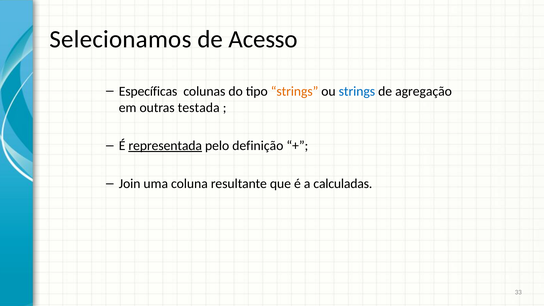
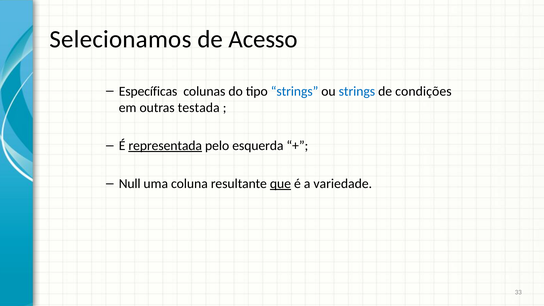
strings at (295, 91) colour: orange -> blue
agregação: agregação -> condições
definição: definição -> esquerda
Join: Join -> Null
que underline: none -> present
calculadas: calculadas -> variedade
